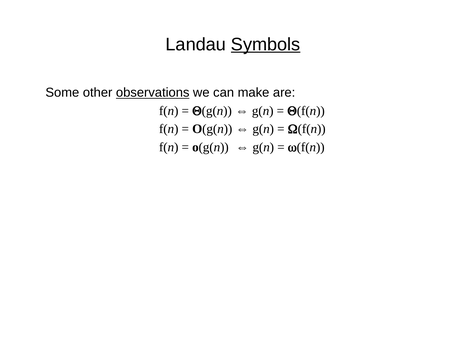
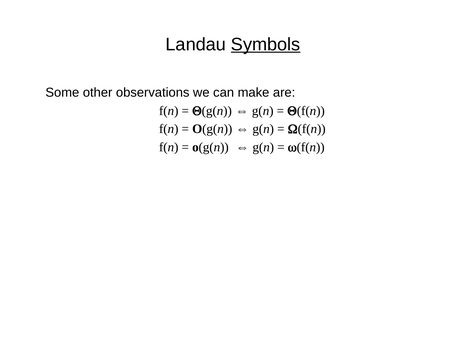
observations underline: present -> none
